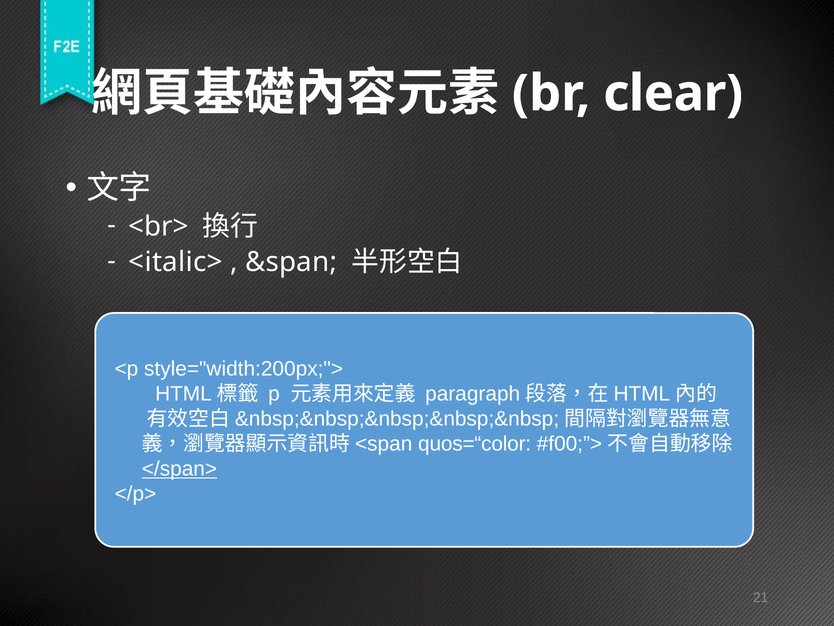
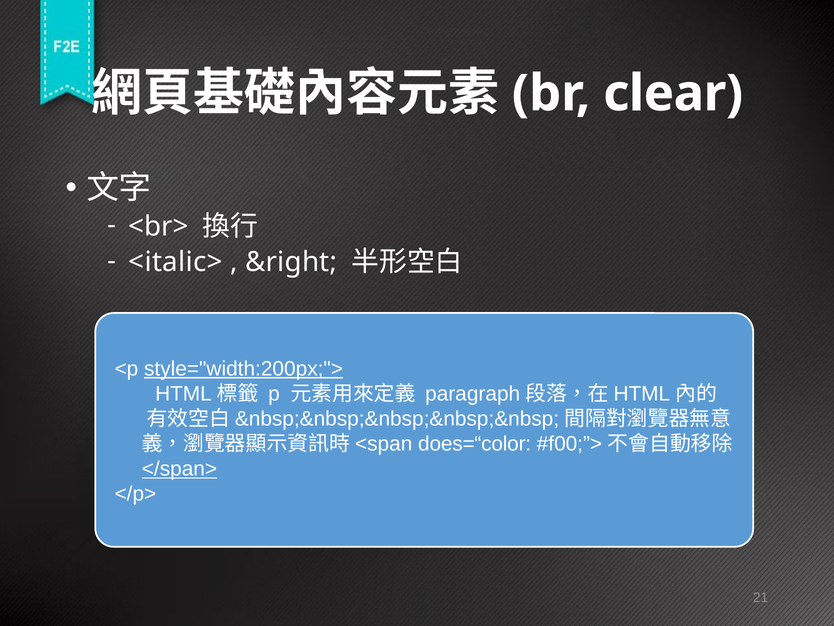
&span: &span -> &right
style="width:200px;"> underline: none -> present
quos=“color: quos=“color -> does=“color
